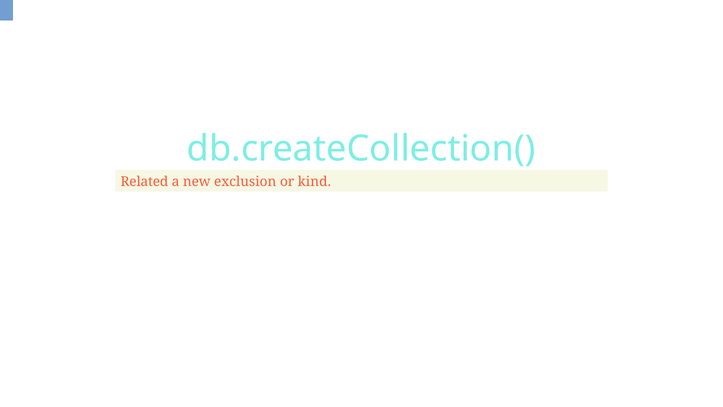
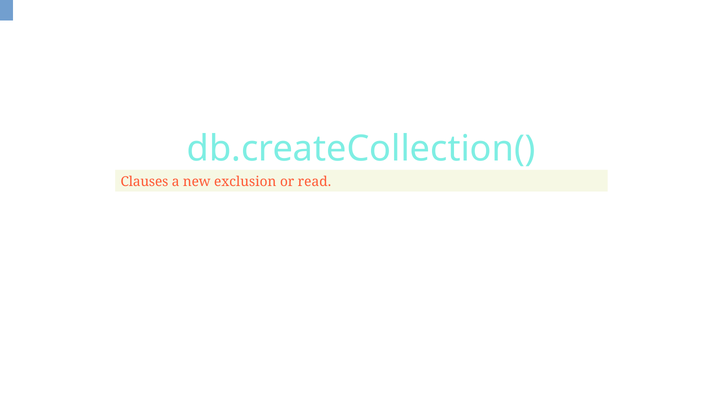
Related: Related -> Clauses
kind: kind -> read
